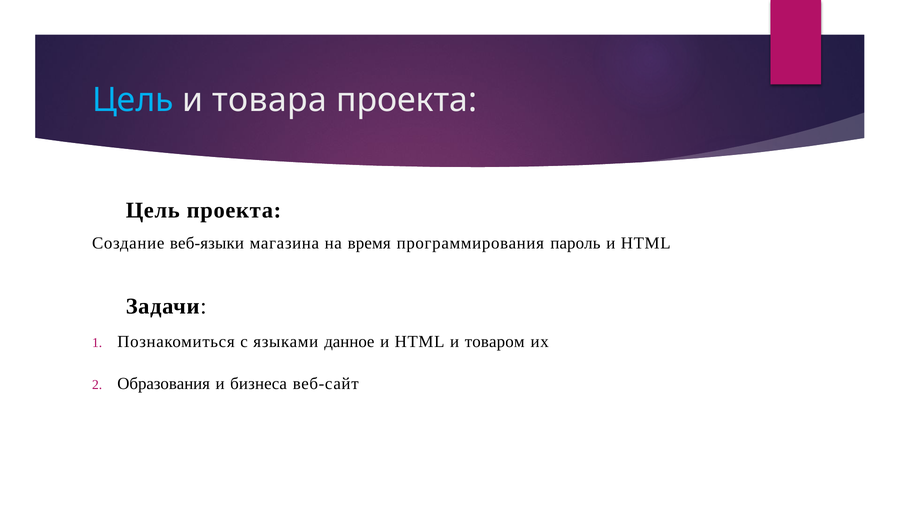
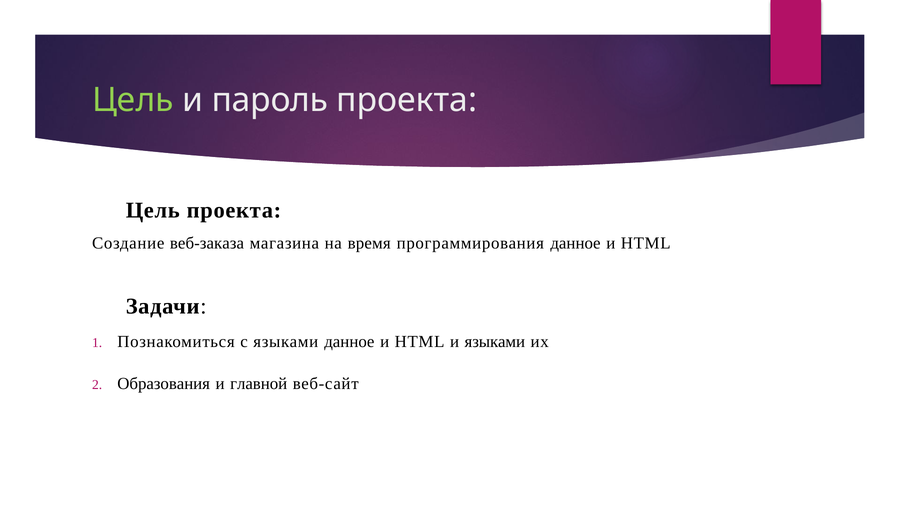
Цель at (133, 100) colour: light blue -> light green
товара: товара -> пароль
веб-языки: веб-языки -> веб-заказа
программирования пароль: пароль -> данное
и товаром: товаром -> языками
бизнеса: бизнеса -> главной
